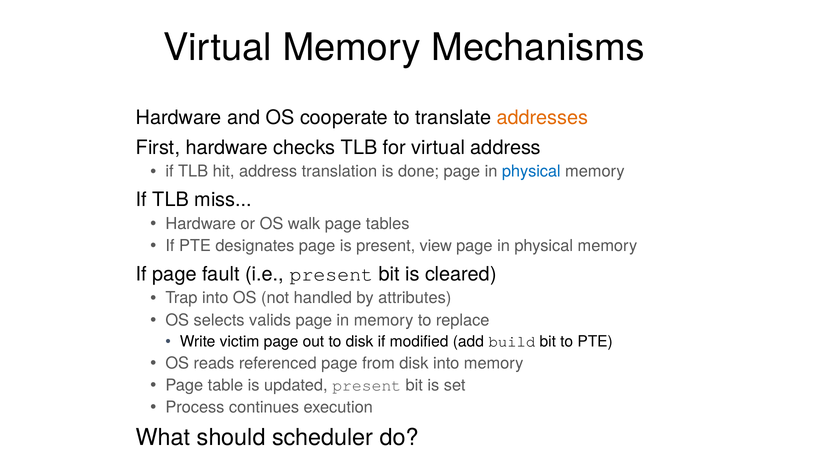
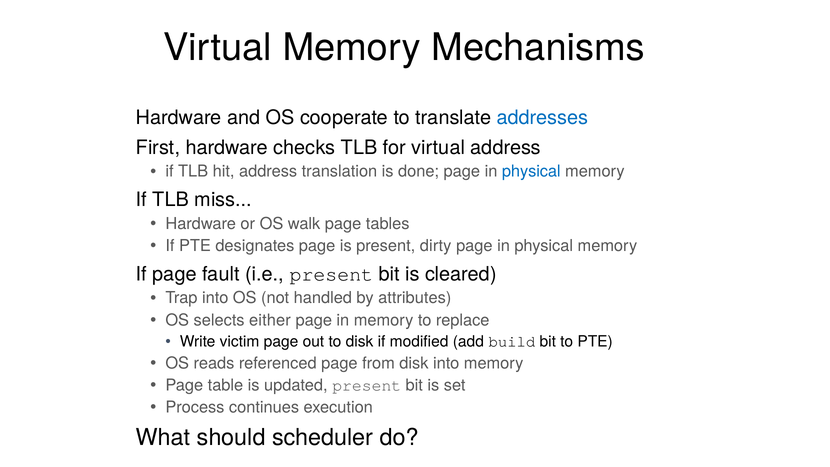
addresses colour: orange -> blue
view: view -> dirty
valids: valids -> either
